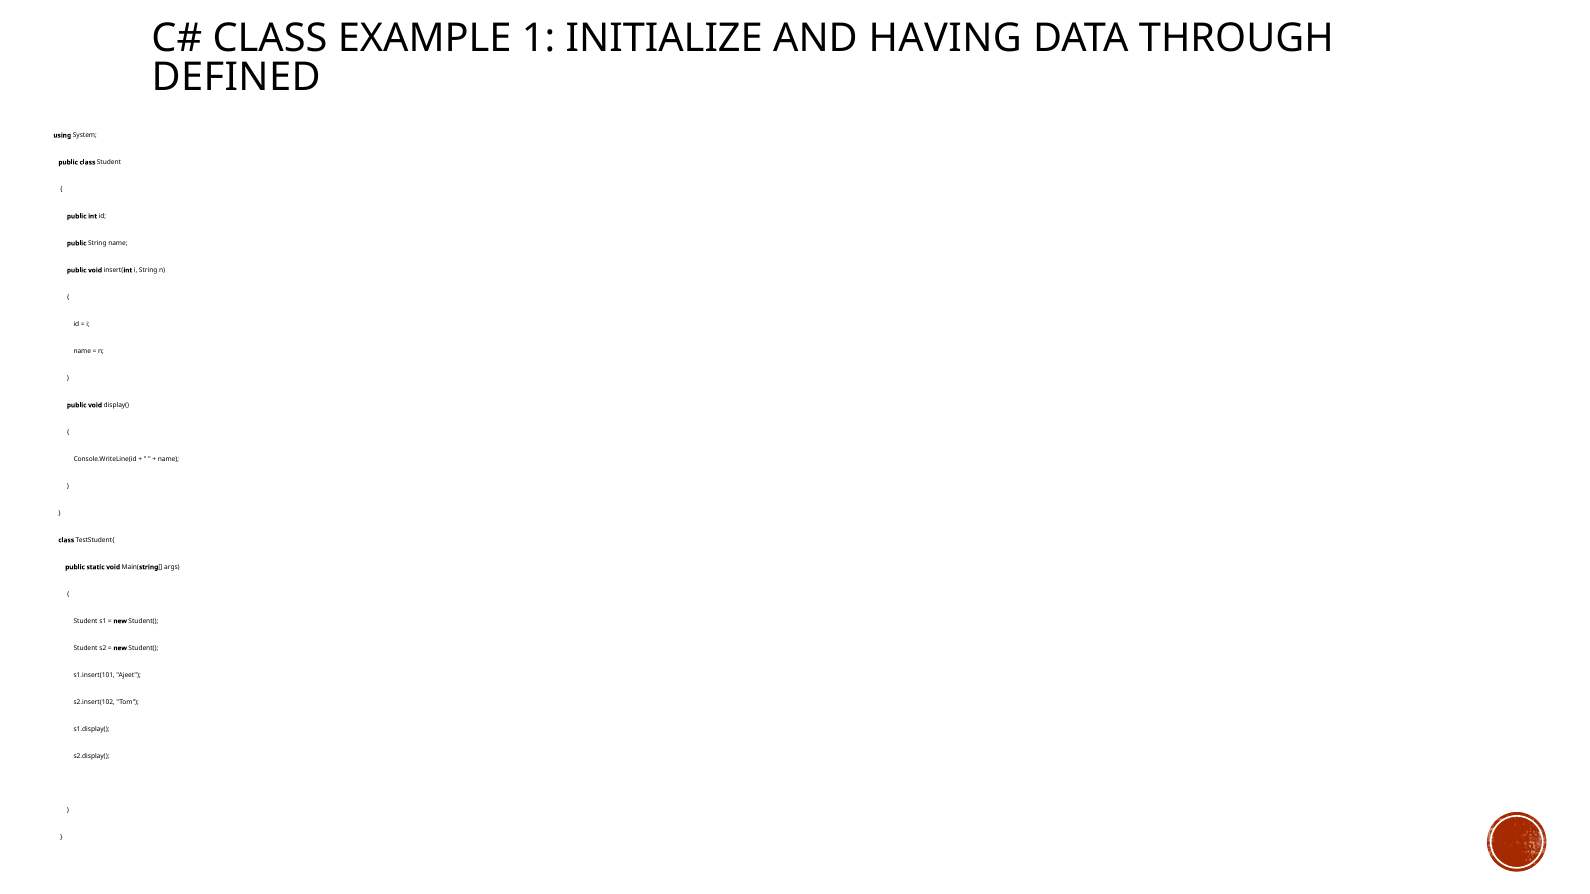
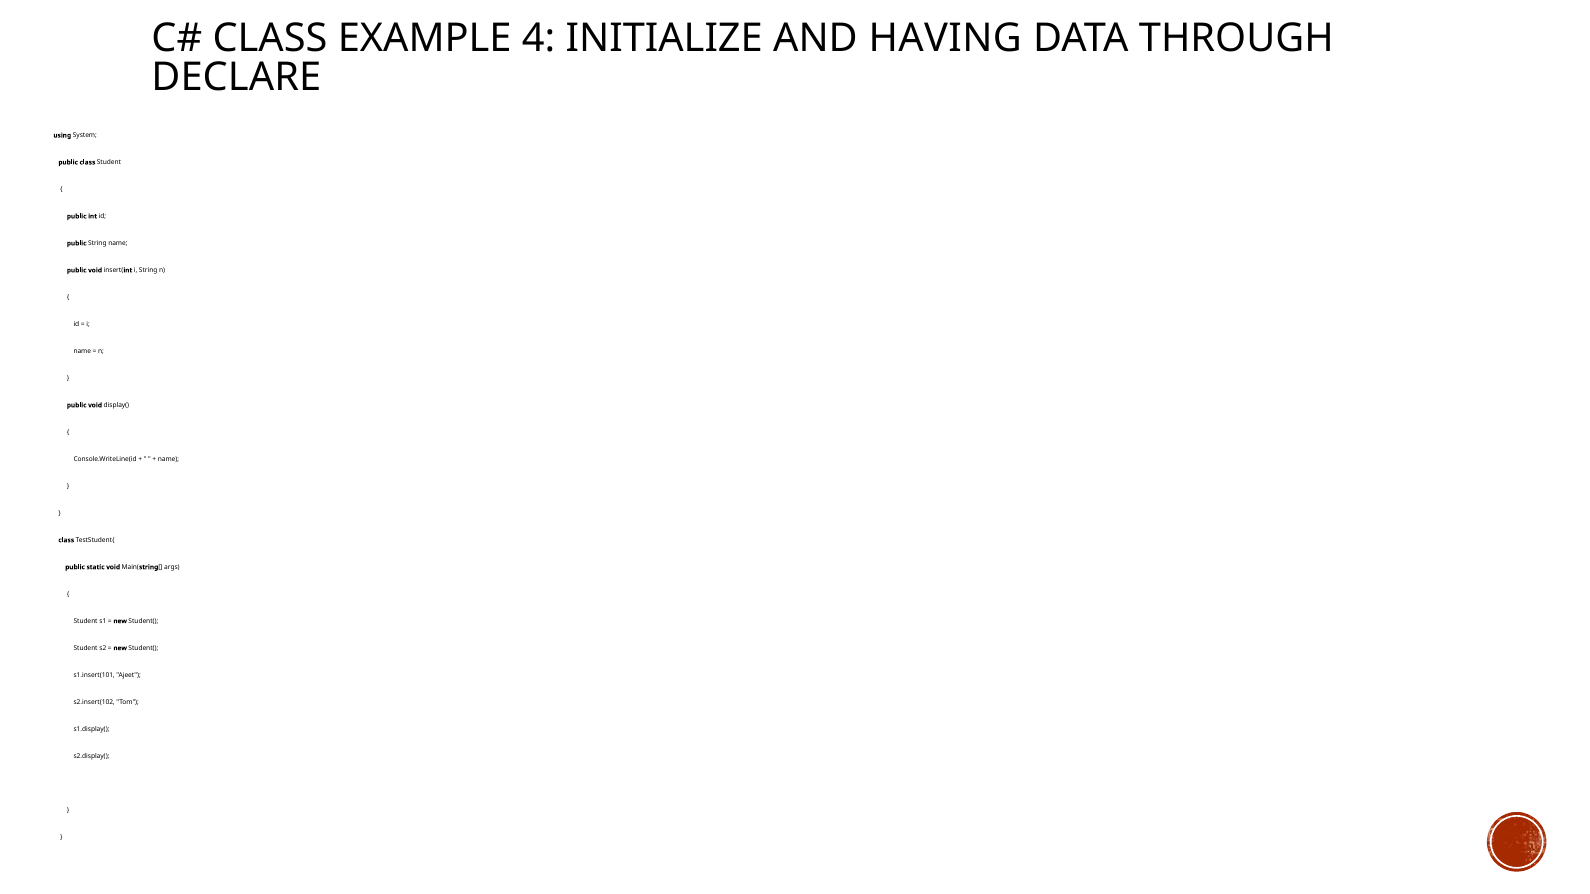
1: 1 -> 4
DEFINED: DEFINED -> DECLARE
